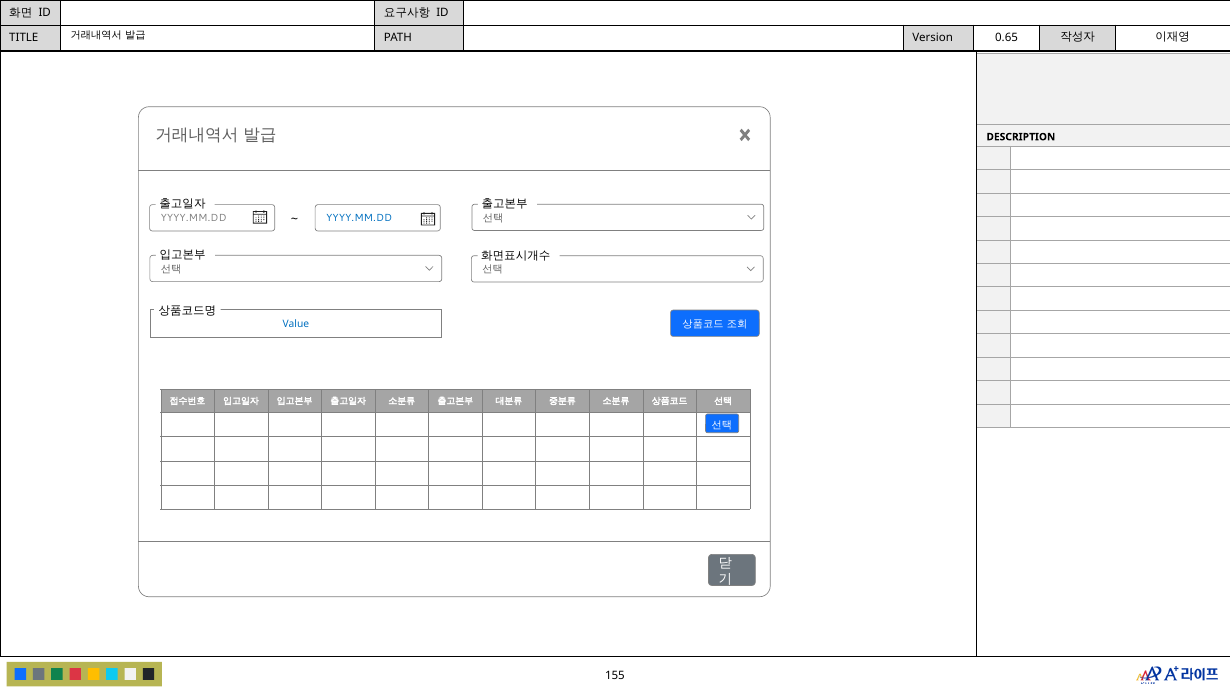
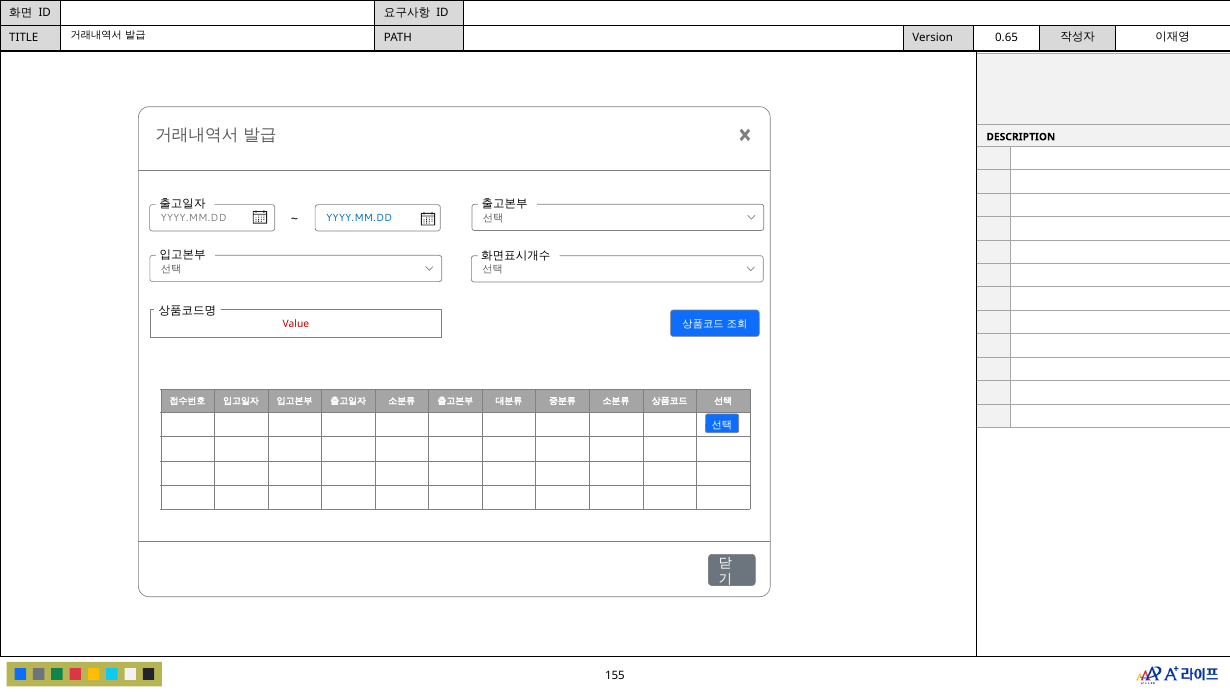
Value colour: blue -> red
